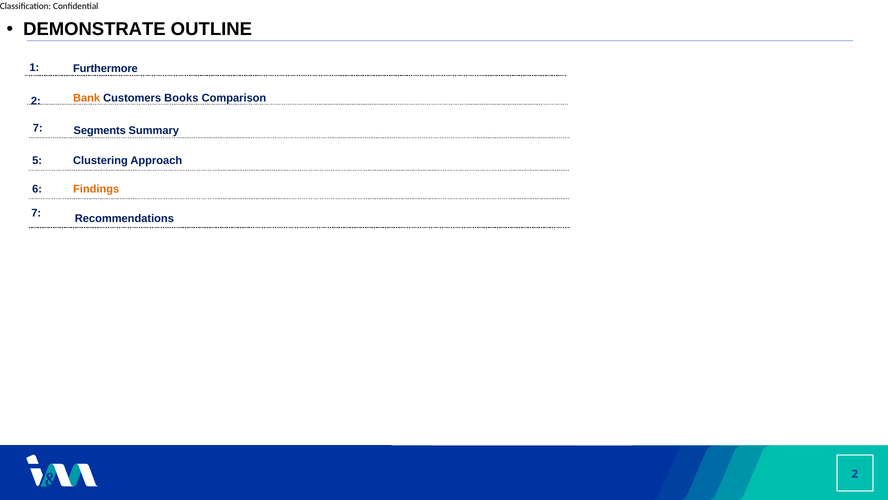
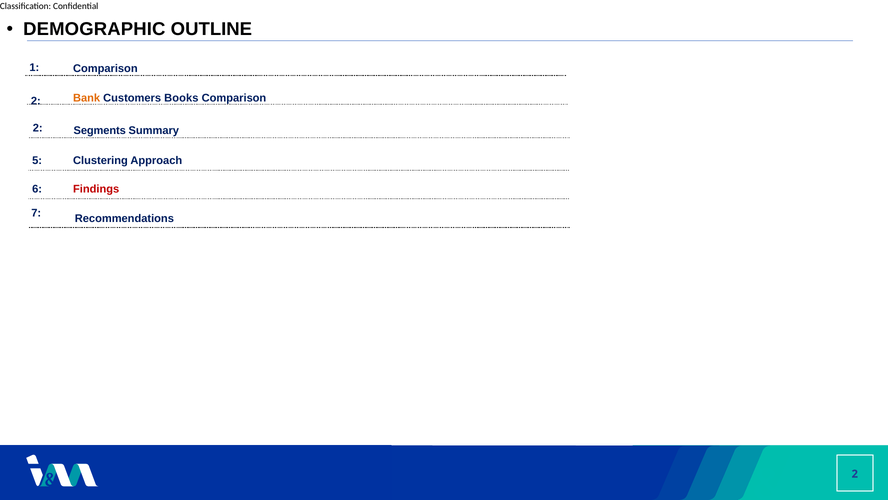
DEMONSTRATE: DEMONSTRATE -> DEMOGRAPHIC
Furthermore at (105, 69): Furthermore -> Comparison
7 at (38, 128): 7 -> 2
Findings colour: orange -> red
